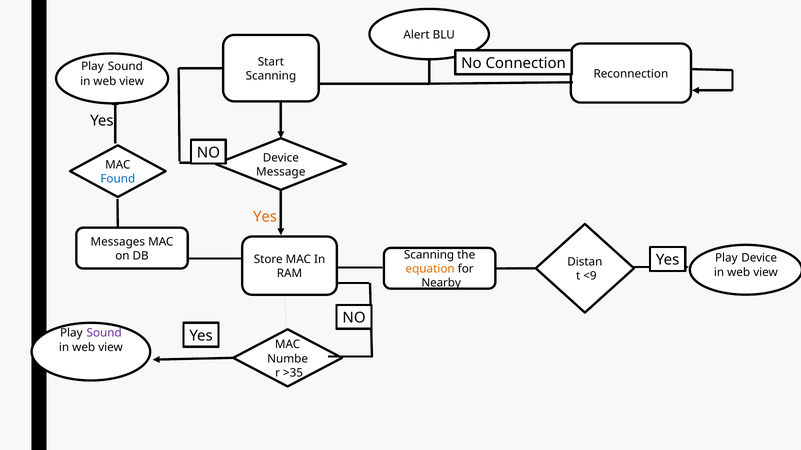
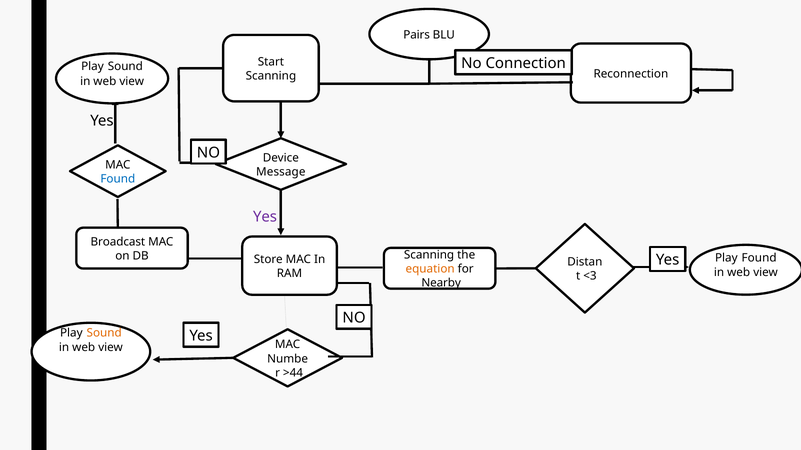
Alert: Alert -> Pairs
Yes at (265, 217) colour: orange -> purple
Messages: Messages -> Broadcast
Play Device: Device -> Found
<9: <9 -> <3
Sound at (104, 333) colour: purple -> orange
>35: >35 -> >44
